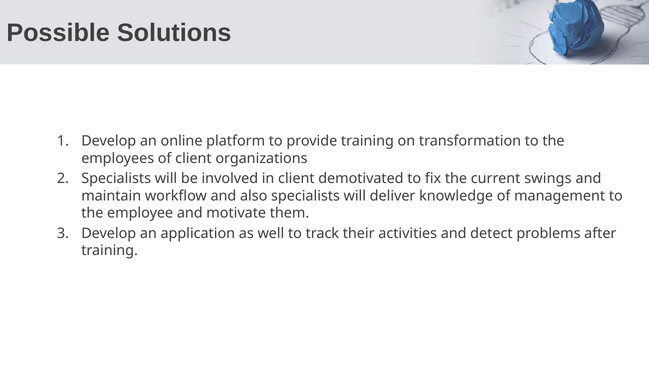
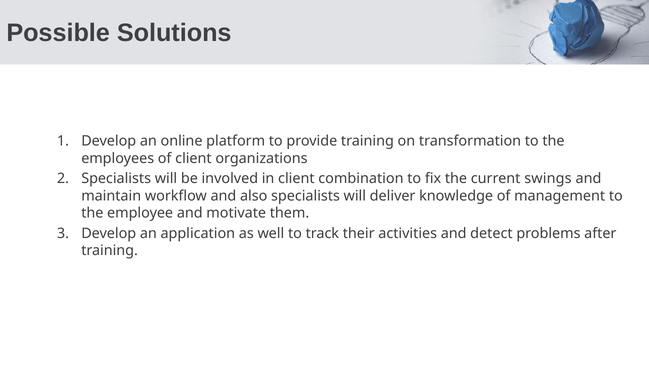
demotivated: demotivated -> combination
